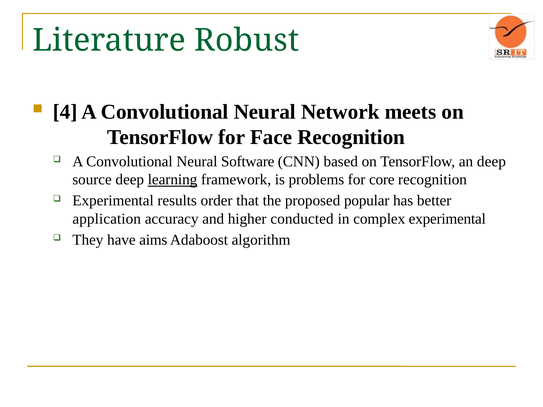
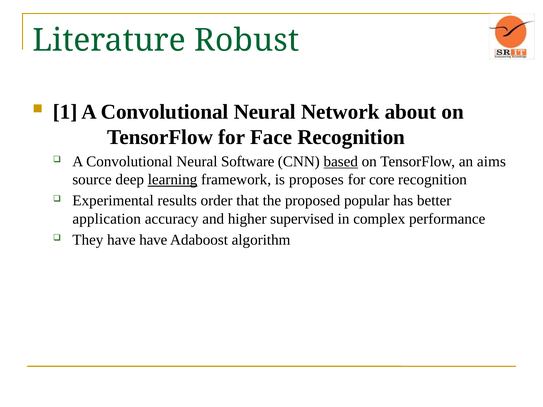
4: 4 -> 1
meets: meets -> about
based underline: none -> present
an deep: deep -> aims
problems: problems -> proposes
conducted: conducted -> supervised
complex experimental: experimental -> performance
have aims: aims -> have
